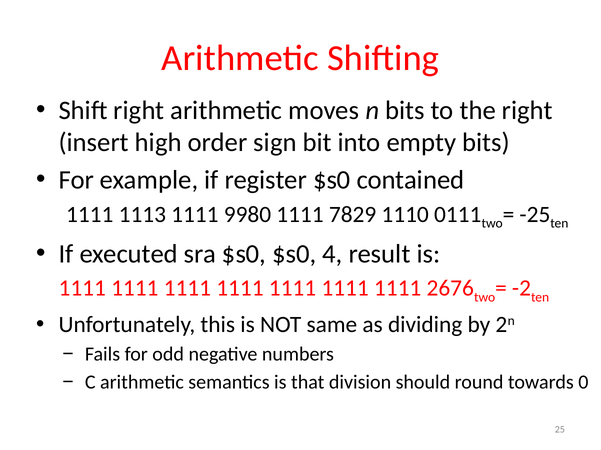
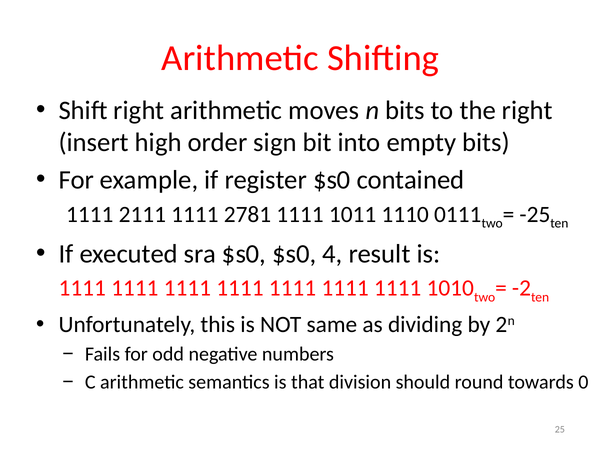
1113: 1113 -> 2111
9980: 9980 -> 2781
7829: 7829 -> 1011
2676: 2676 -> 1010
